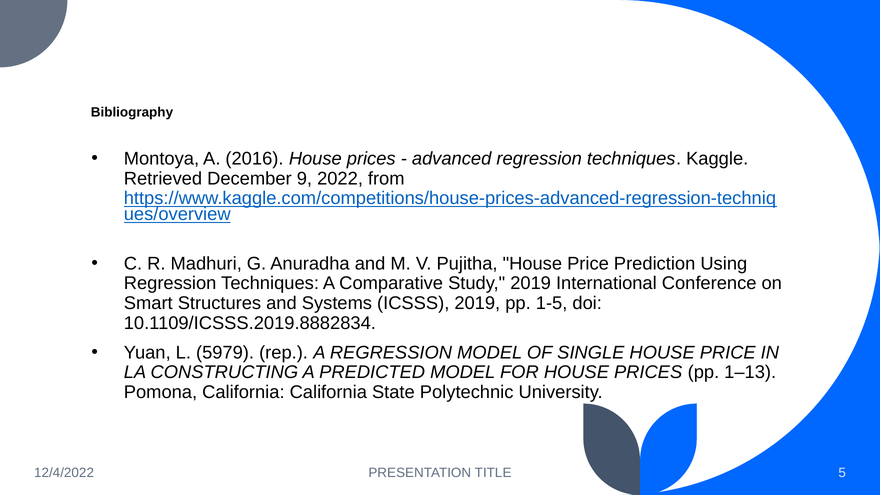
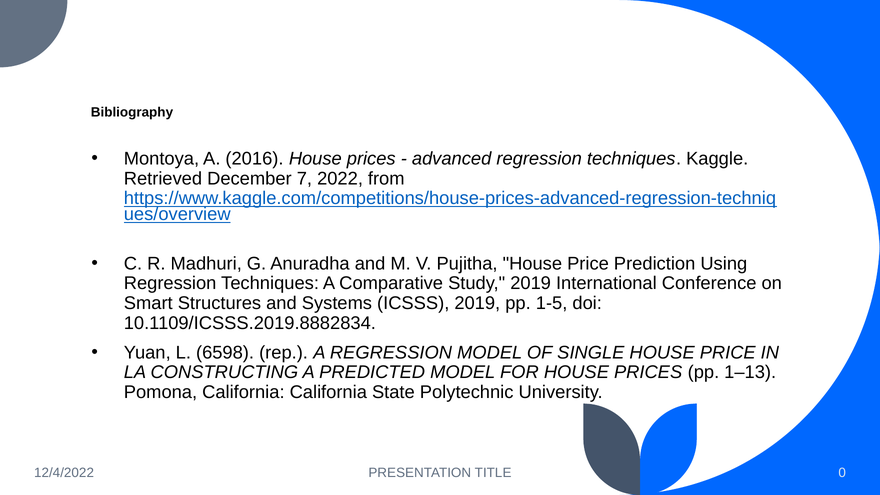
9: 9 -> 7
5979: 5979 -> 6598
5: 5 -> 0
